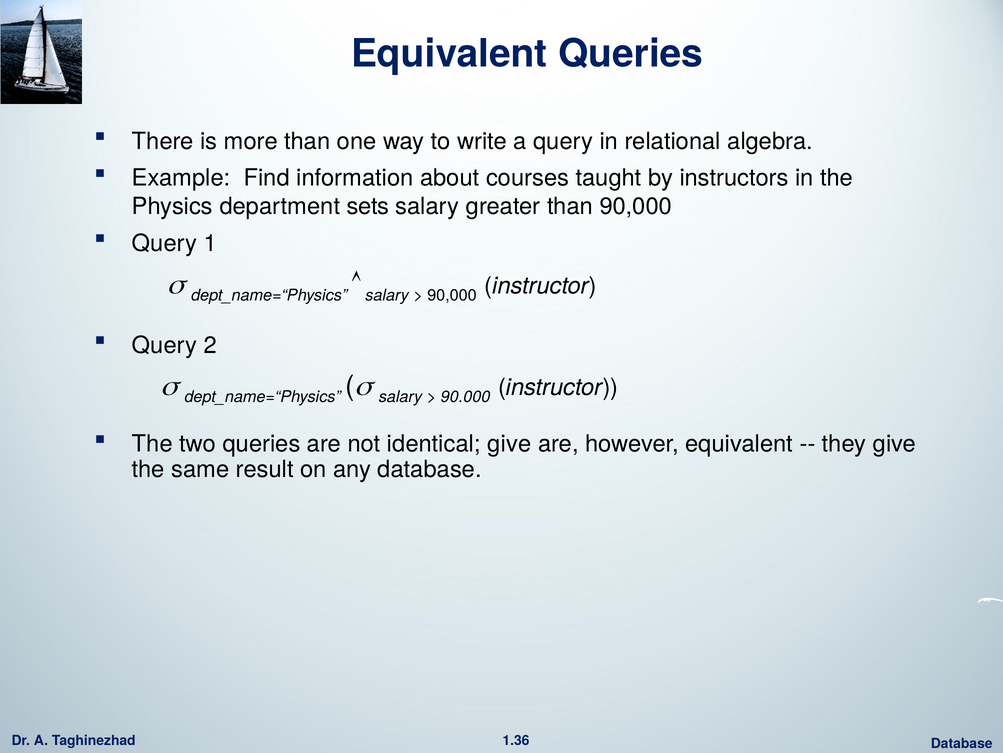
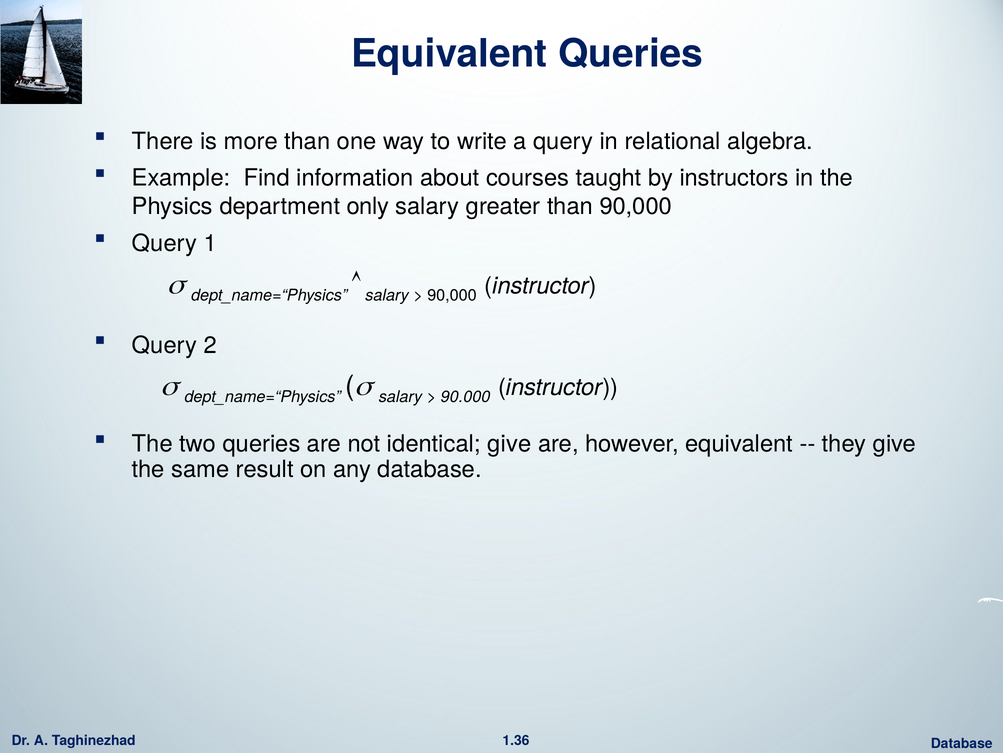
sets: sets -> only
